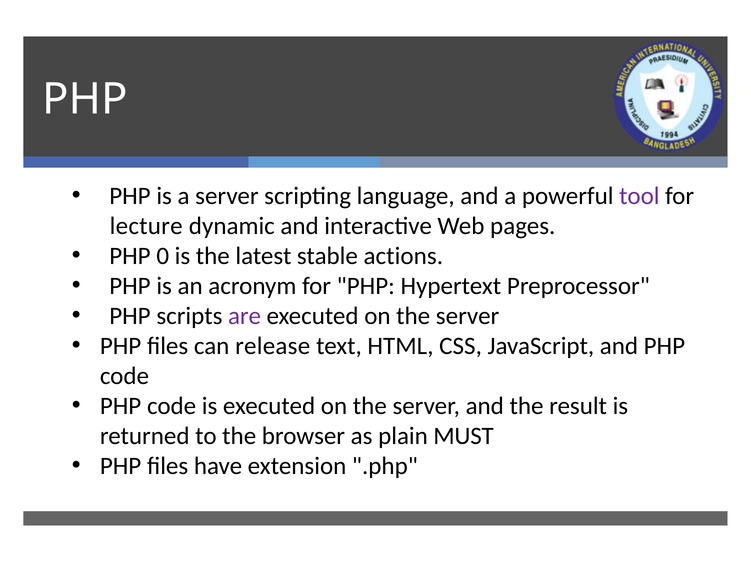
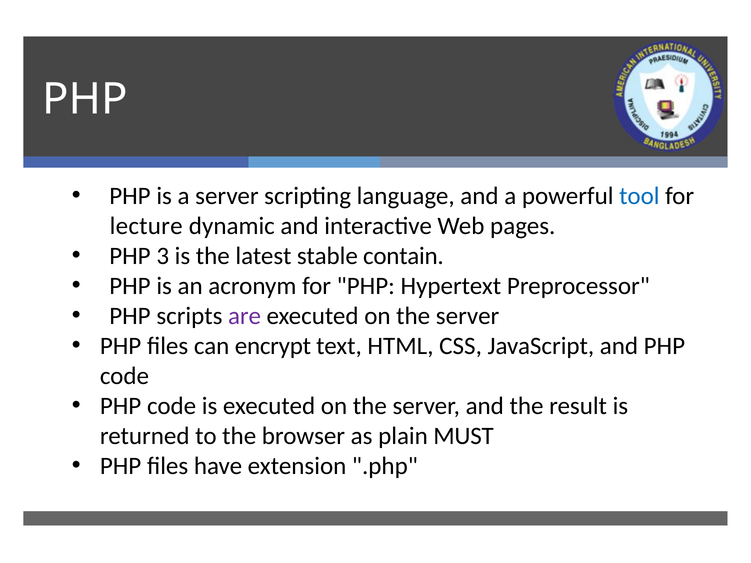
tool colour: purple -> blue
0: 0 -> 3
actions: actions -> contain
release: release -> encrypt
